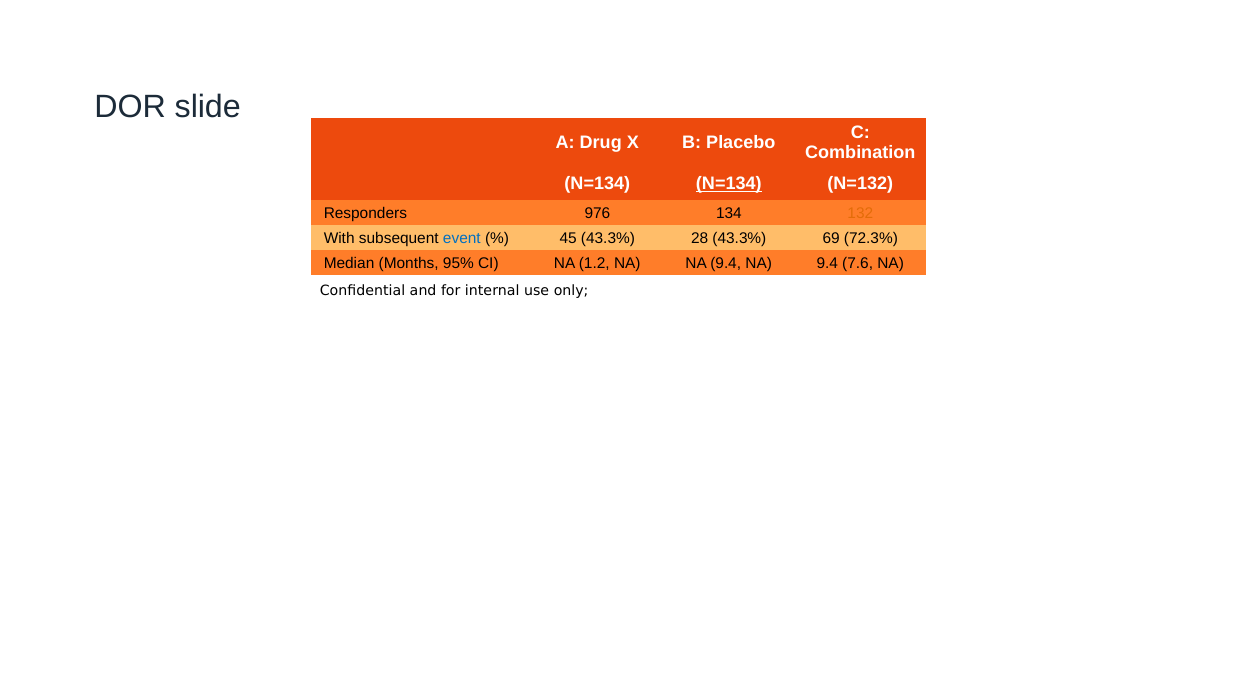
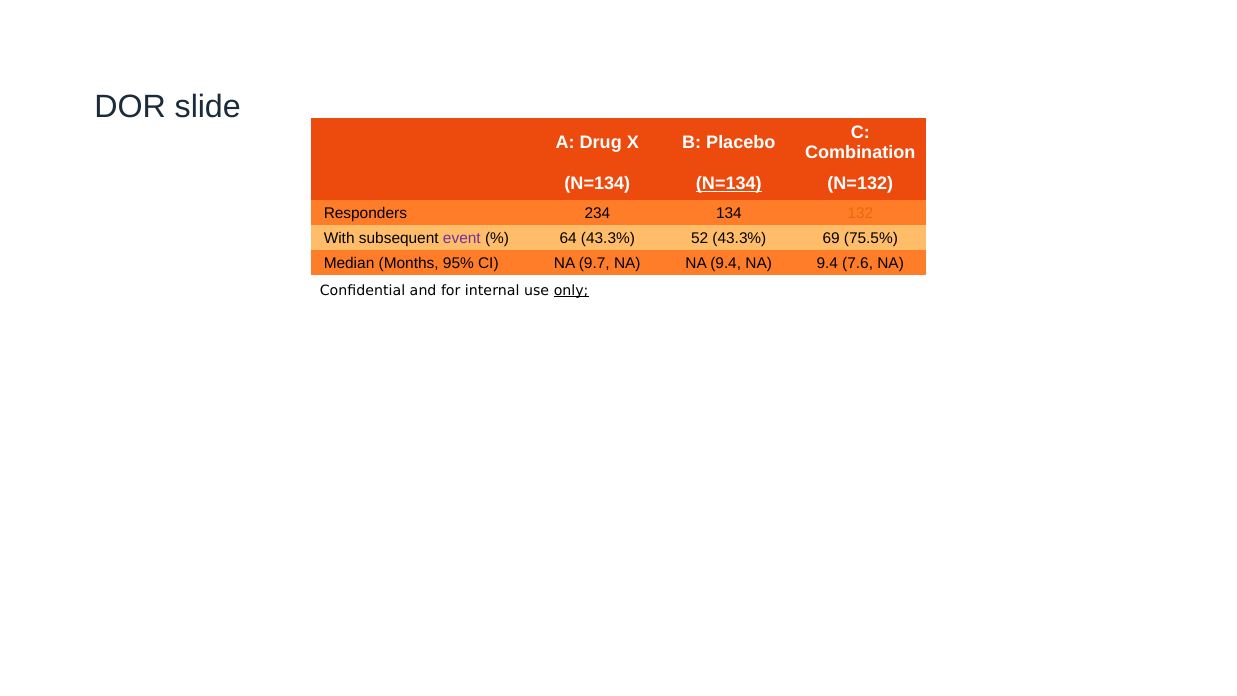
976: 976 -> 234
event colour: blue -> purple
45: 45 -> 64
28: 28 -> 52
72.3%: 72.3% -> 75.5%
1.2: 1.2 -> 9.7
only underline: none -> present
